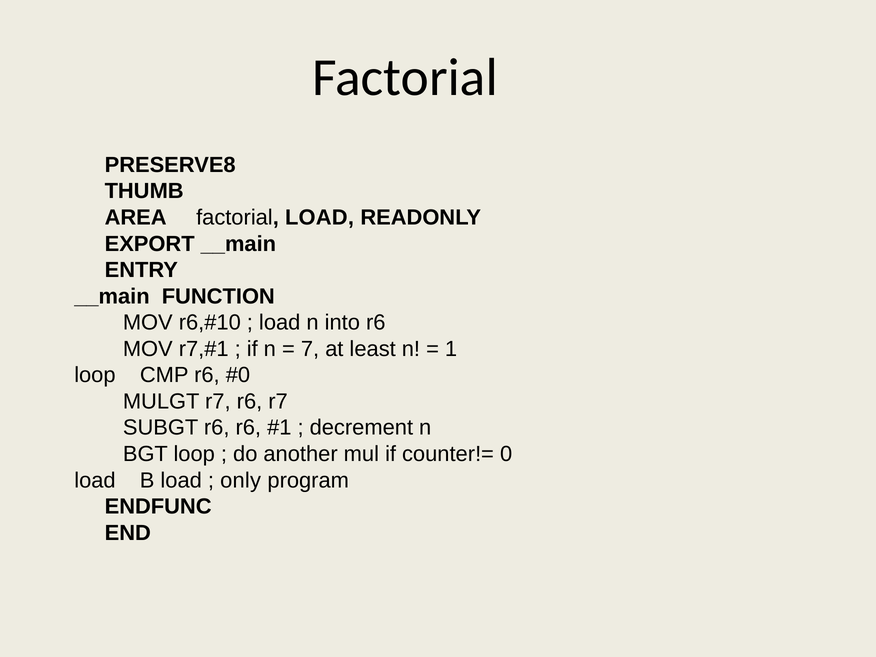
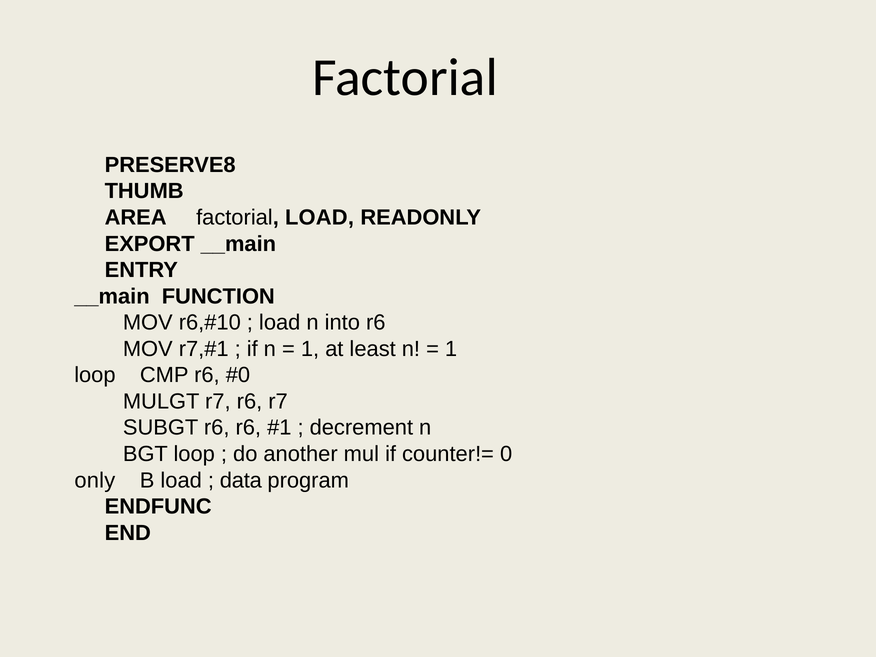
7 at (310, 349): 7 -> 1
load at (95, 480): load -> only
only: only -> data
